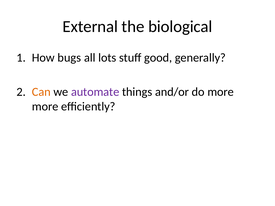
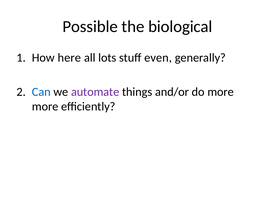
External: External -> Possible
bugs: bugs -> here
good: good -> even
Can colour: orange -> blue
